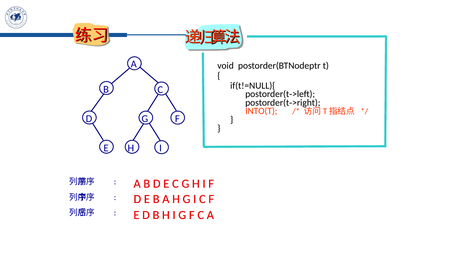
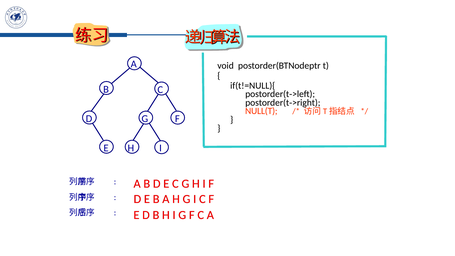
INTO(T: INTO(T -> NULL(T
